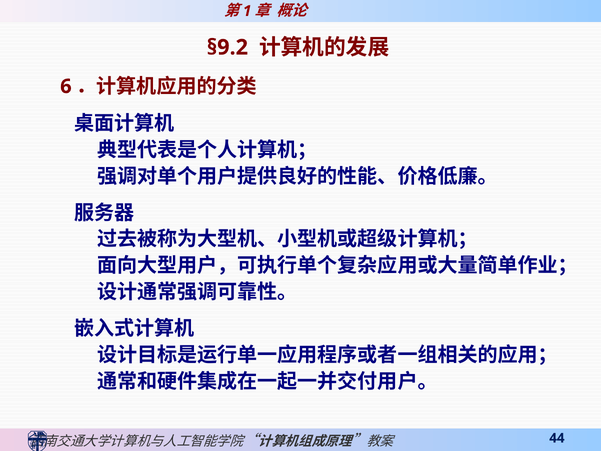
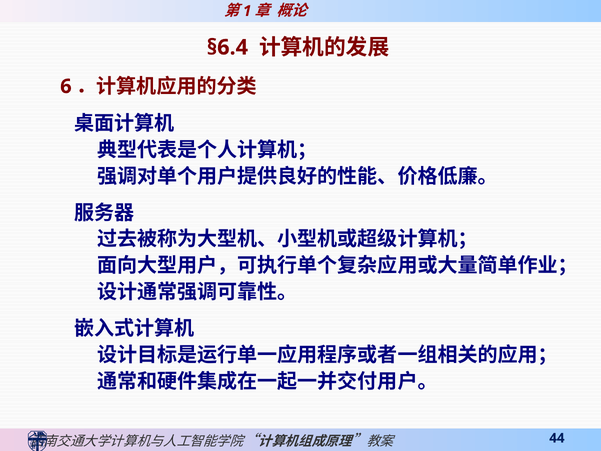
§9.2: §9.2 -> §6.4
